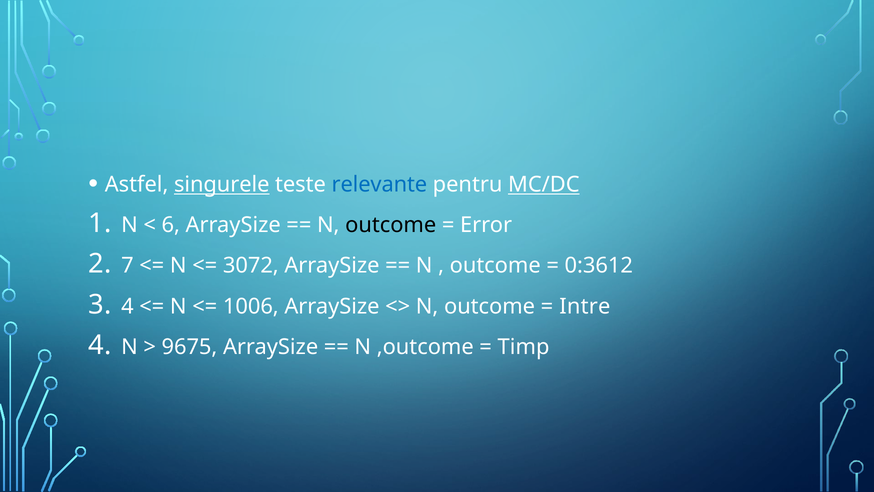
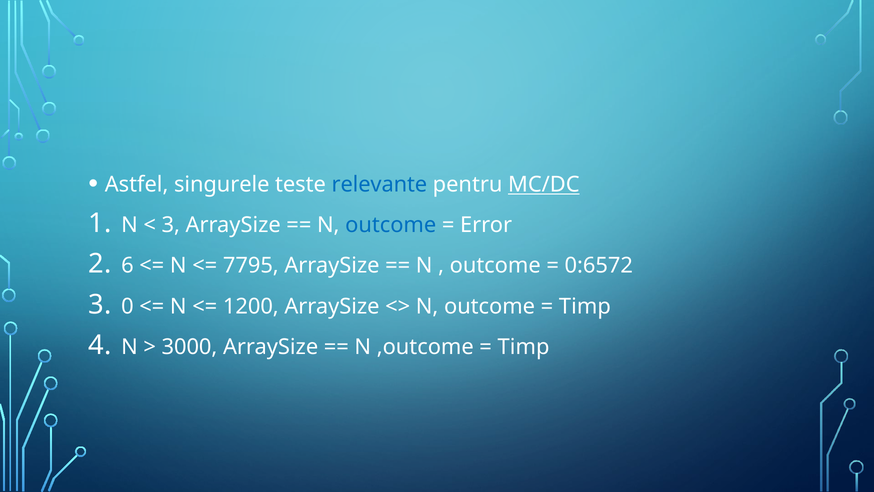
singurele underline: present -> none
6 at (171, 225): 6 -> 3
outcome at (391, 225) colour: black -> blue
7: 7 -> 6
3072: 3072 -> 7795
0:3612: 0:3612 -> 0:6572
4 at (127, 306): 4 -> 0
1006: 1006 -> 1200
Intre at (585, 306): Intre -> Timp
9675: 9675 -> 3000
